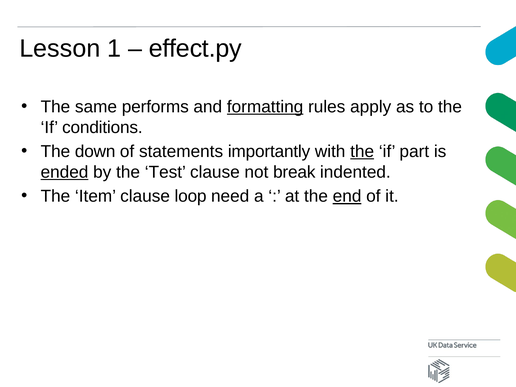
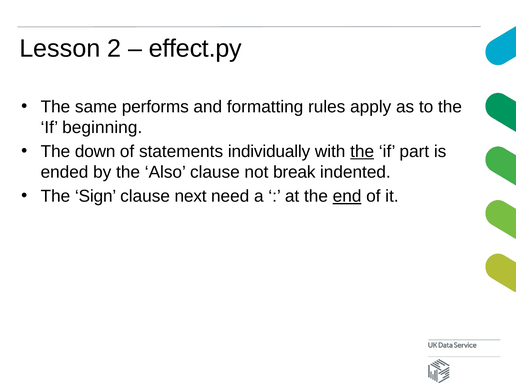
1: 1 -> 2
formatting underline: present -> none
conditions: conditions -> beginning
importantly: importantly -> individually
ended underline: present -> none
Test: Test -> Also
Item: Item -> Sign
loop: loop -> next
